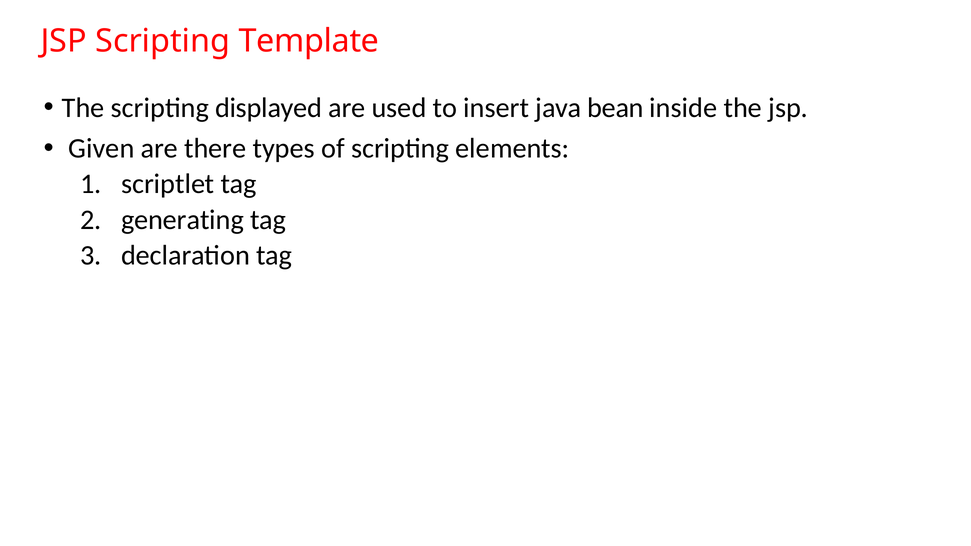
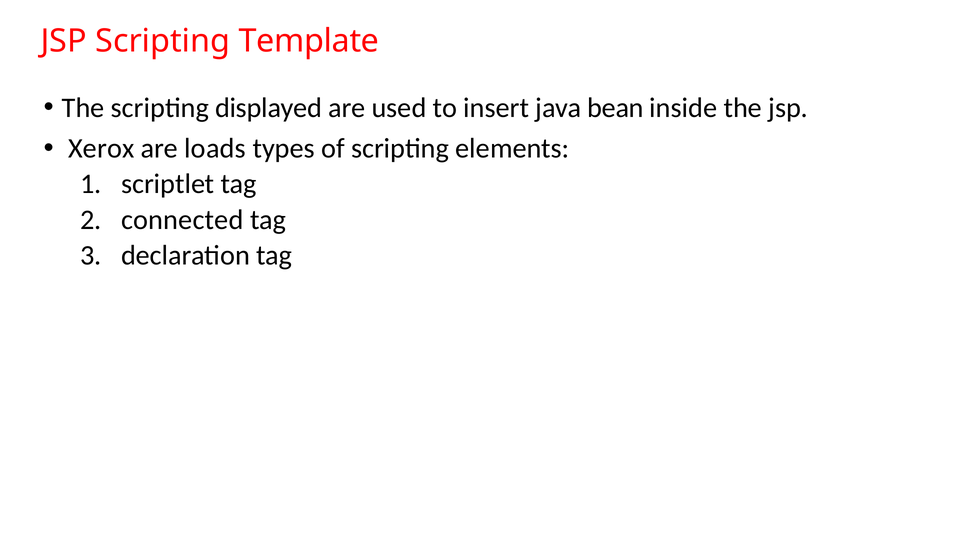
Given: Given -> Xerox
there: there -> loads
generating: generating -> connected
